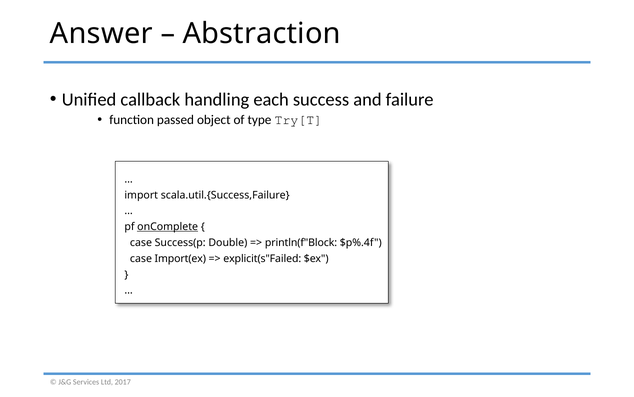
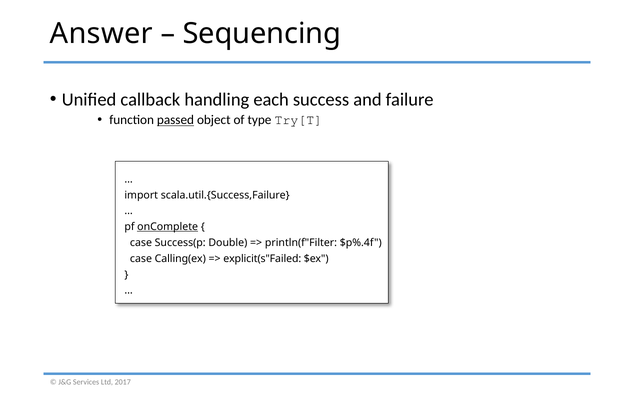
Abstraction: Abstraction -> Sequencing
passed underline: none -> present
println(f"Block: println(f"Block -> println(f"Filter
Import(ex: Import(ex -> Calling(ex
